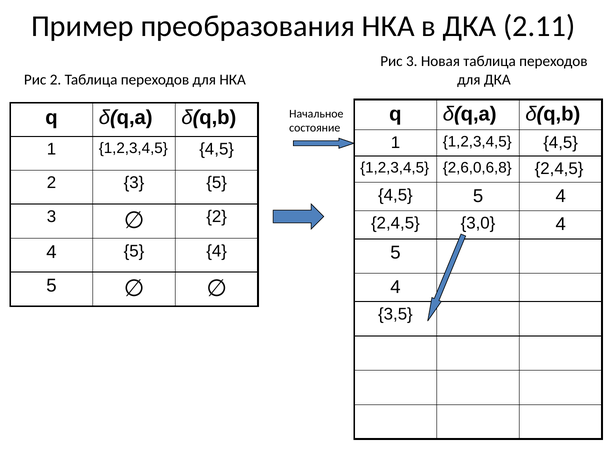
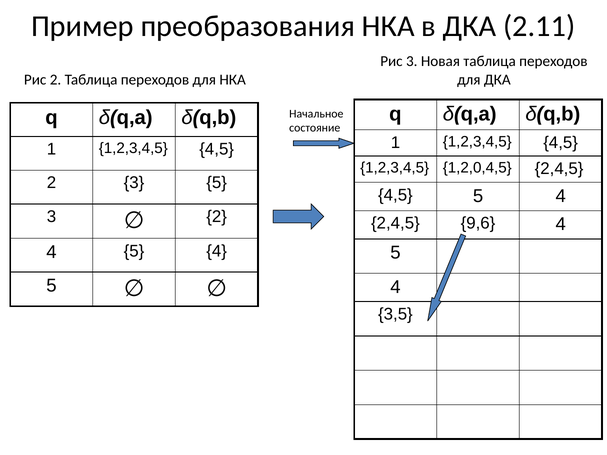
2,6,0,6,8: 2,6,0,6,8 -> 1,2,0,4,5
3,0: 3,0 -> 9,6
